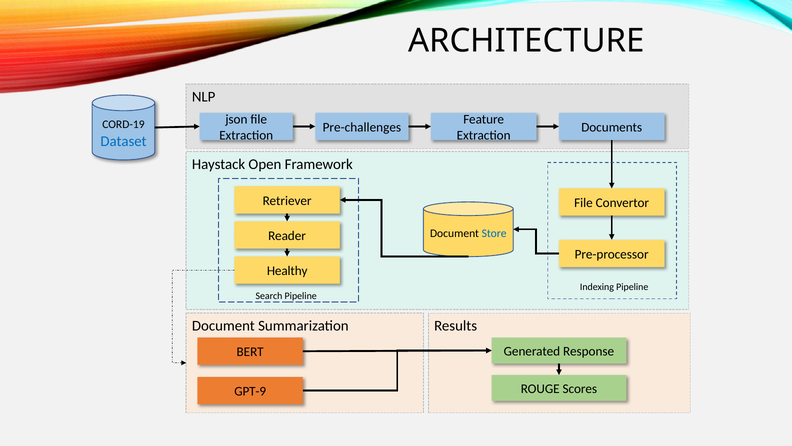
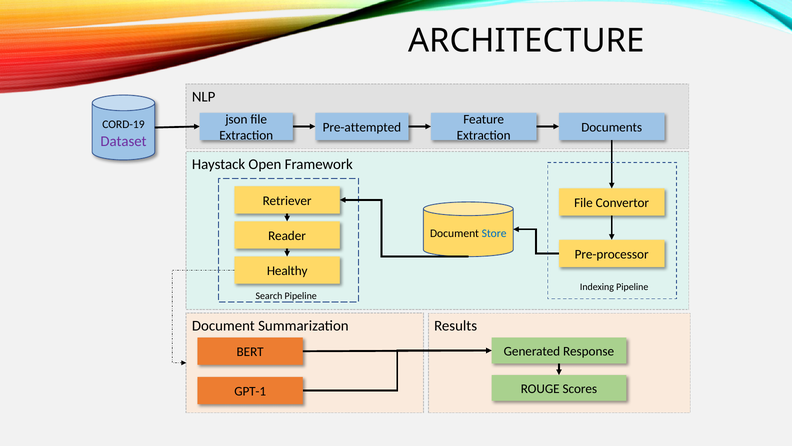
Pre-challenges: Pre-challenges -> Pre-attempted
Dataset colour: blue -> purple
GPT-9: GPT-9 -> GPT-1
